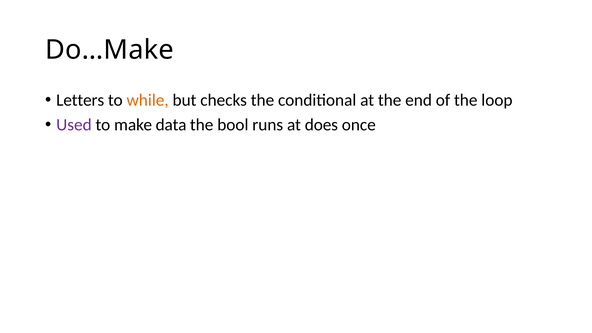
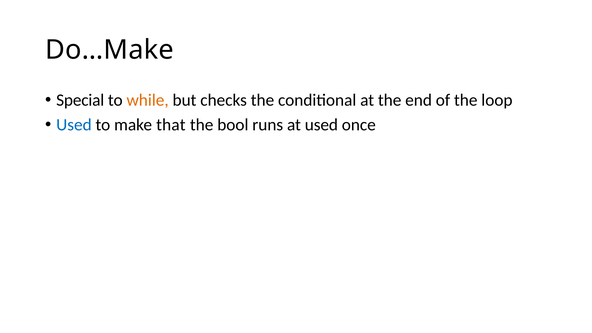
Letters: Letters -> Special
Used at (74, 125) colour: purple -> blue
data: data -> that
at does: does -> used
